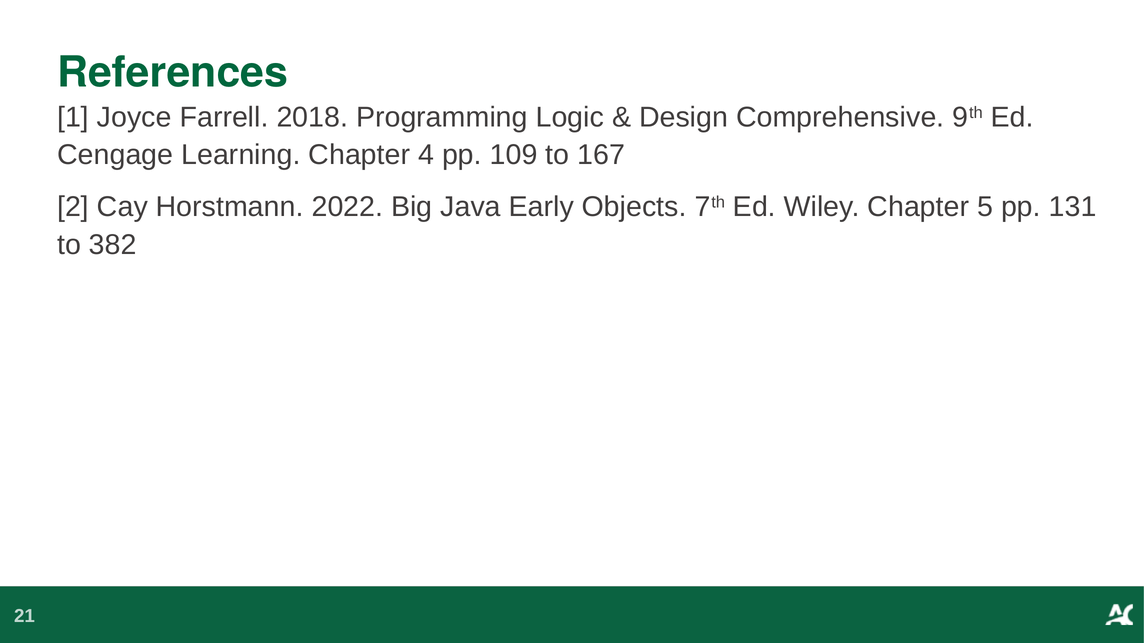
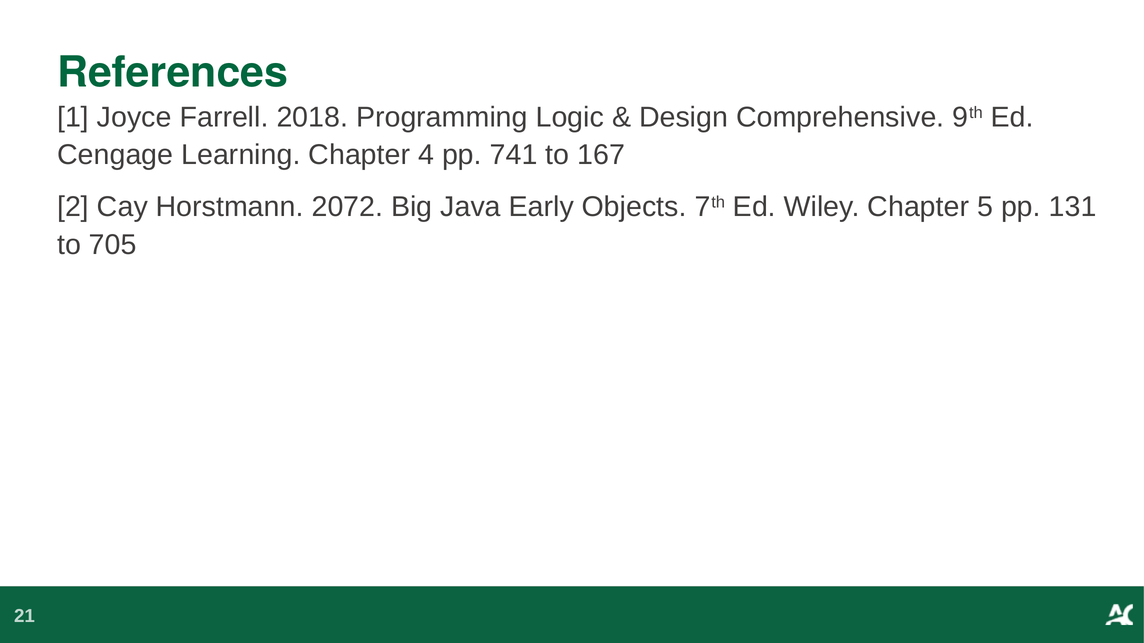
109: 109 -> 741
2022: 2022 -> 2072
382: 382 -> 705
